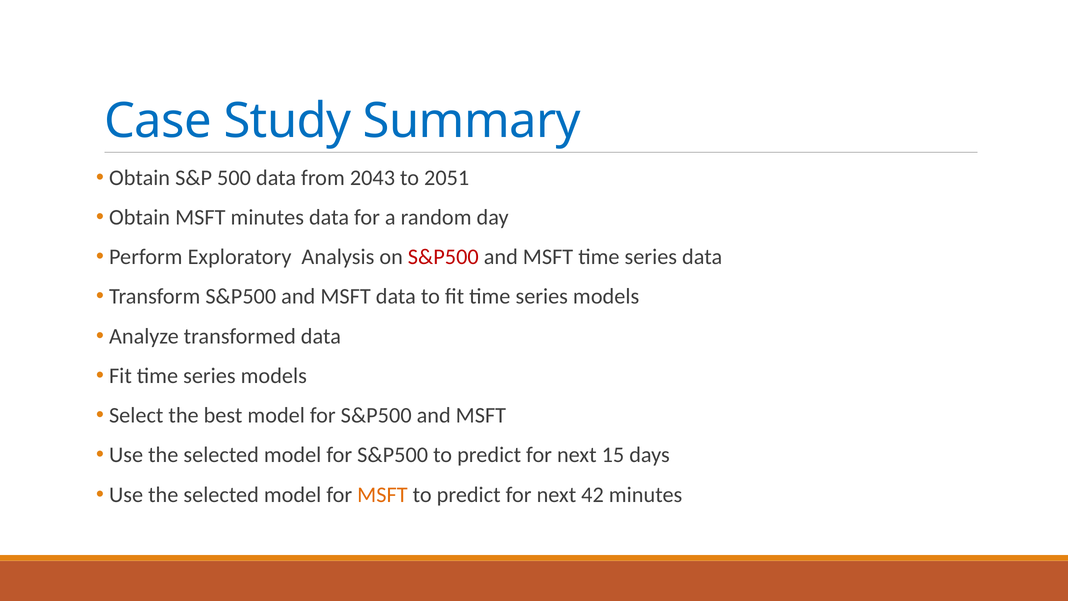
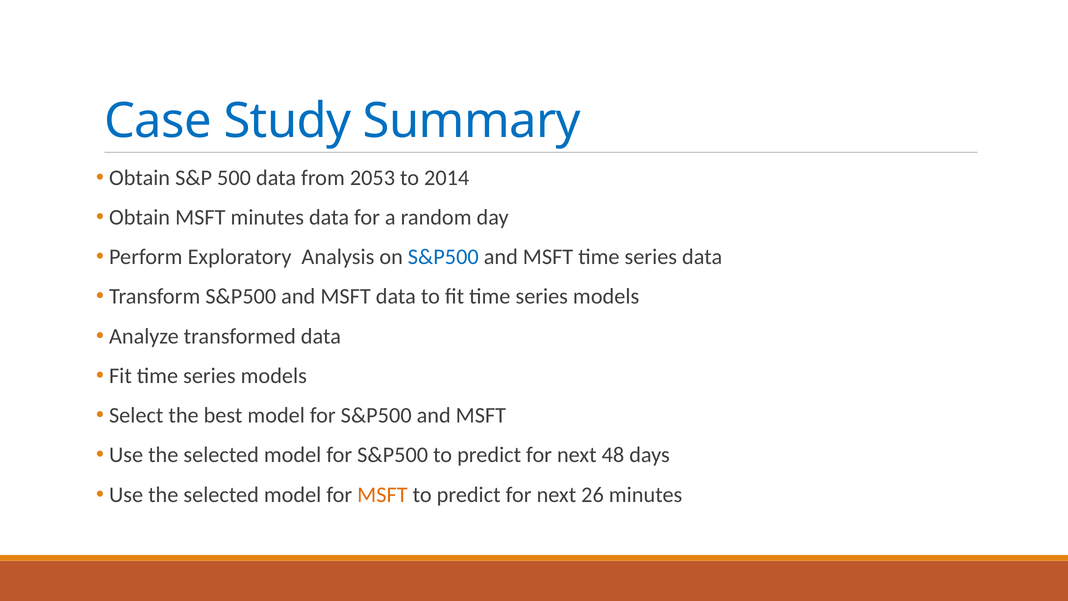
2043: 2043 -> 2053
2051: 2051 -> 2014
S&P500 at (443, 257) colour: red -> blue
15: 15 -> 48
42: 42 -> 26
